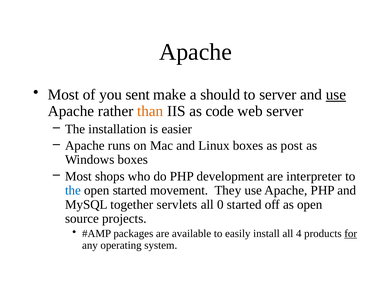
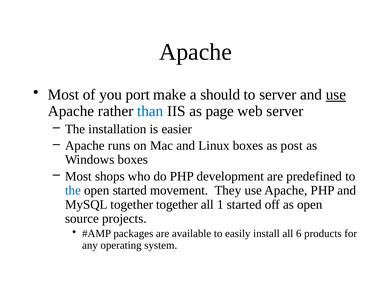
sent: sent -> port
than colour: orange -> blue
code: code -> page
interpreter: interpreter -> predefined
together servlets: servlets -> together
0: 0 -> 1
4: 4 -> 6
for underline: present -> none
